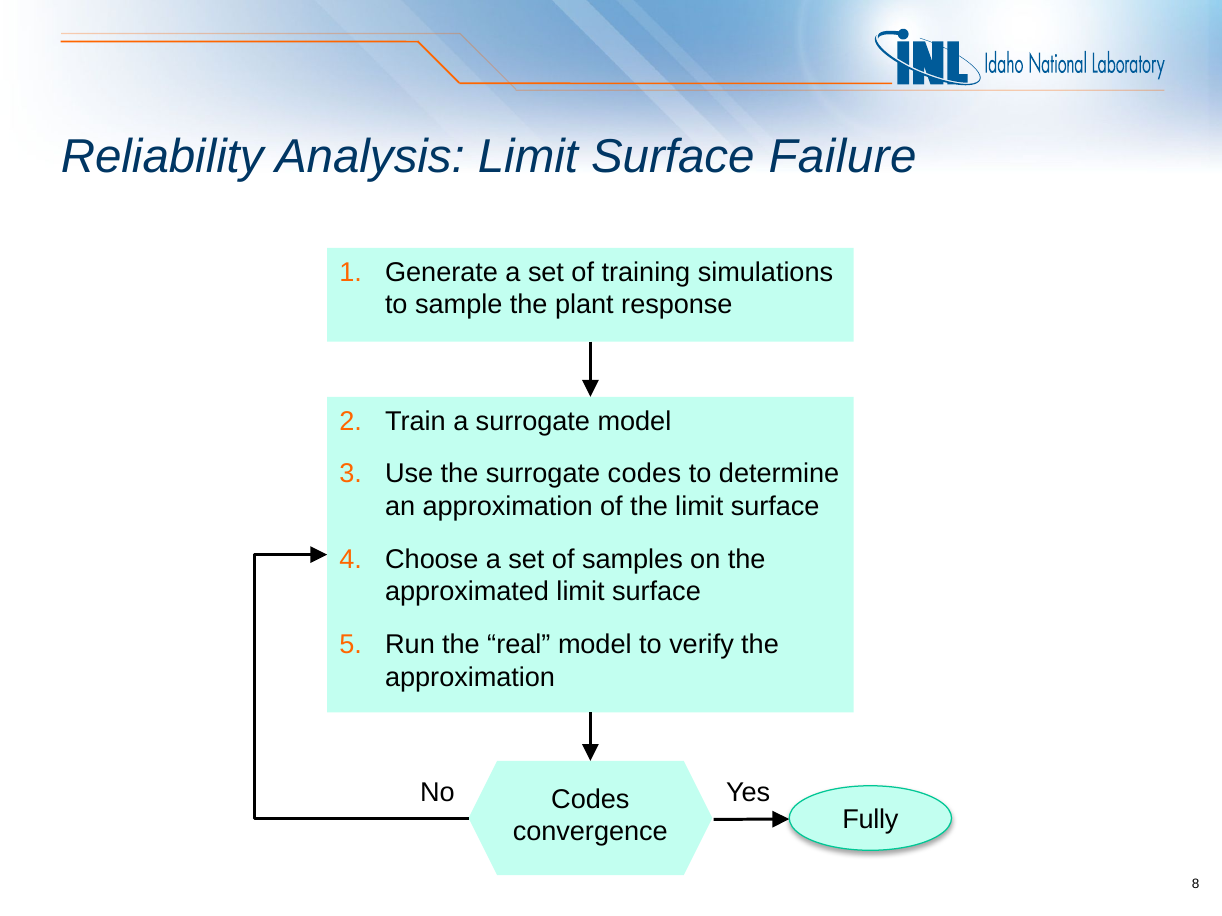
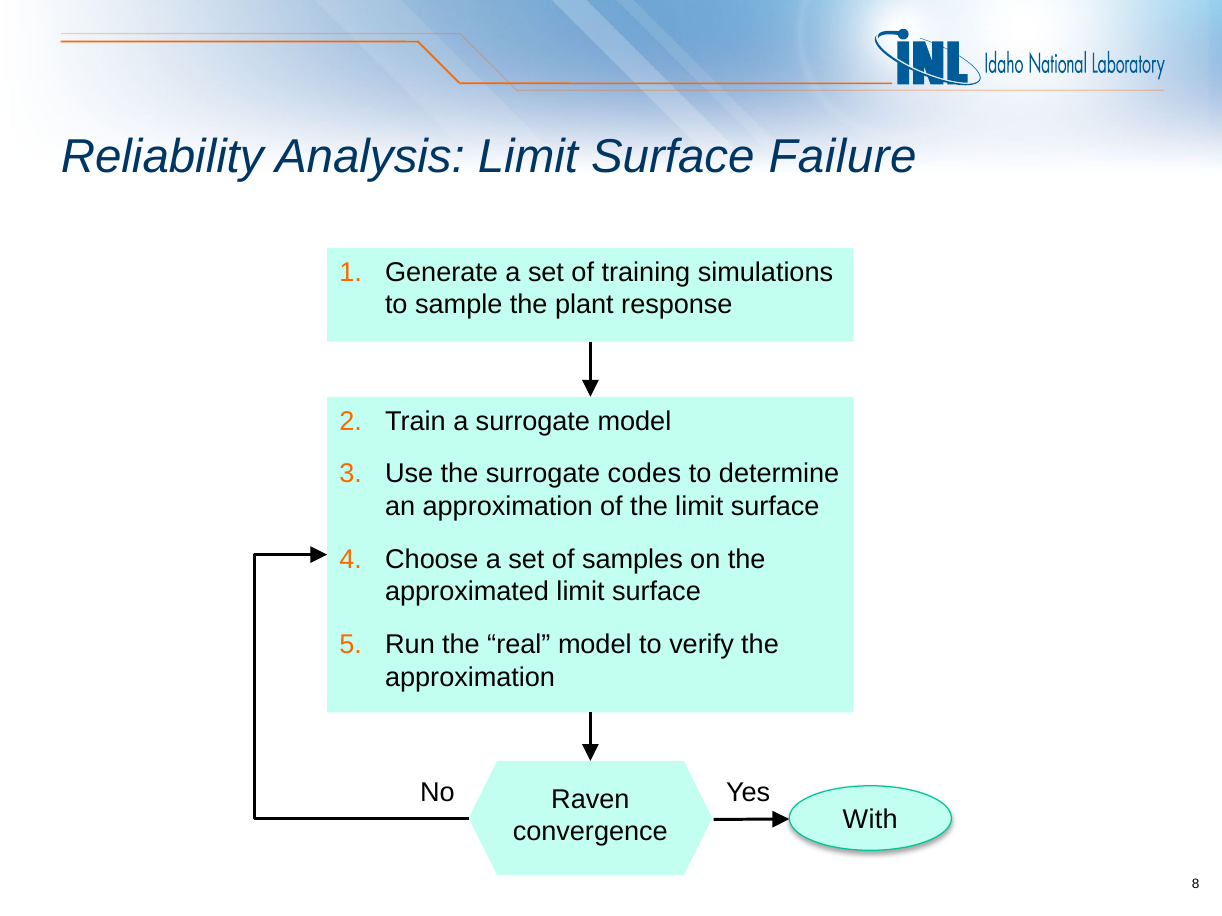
Codes at (590, 800): Codes -> Raven
Fully: Fully -> With
